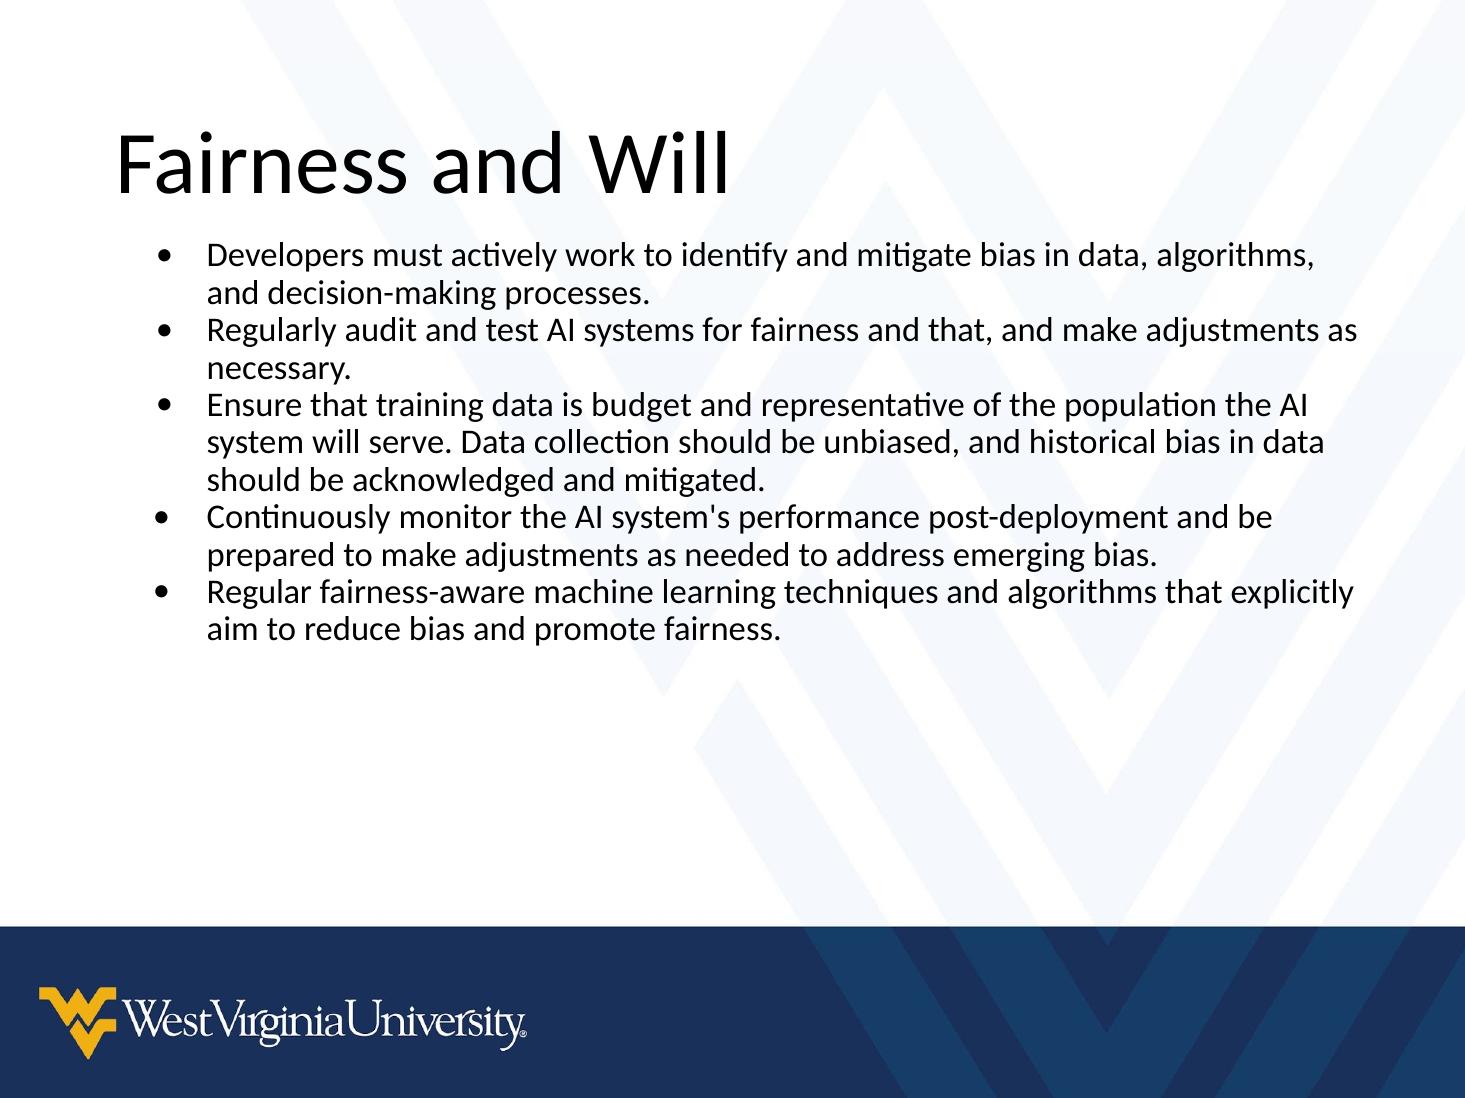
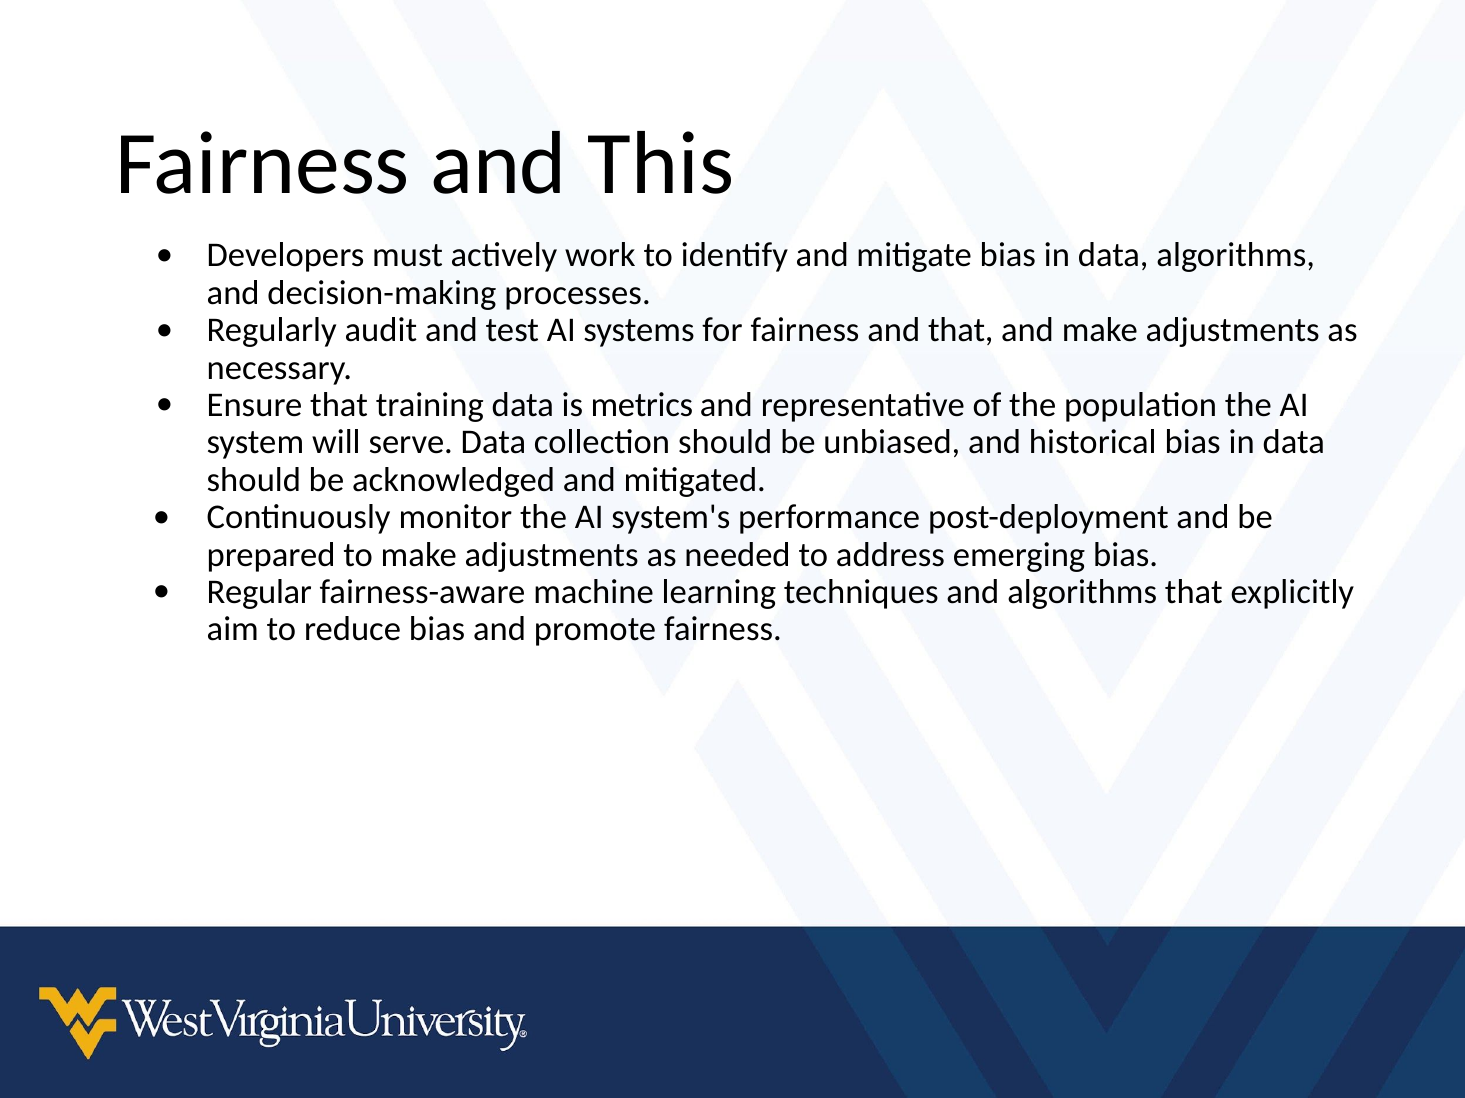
and Will: Will -> This
budget: budget -> metrics
